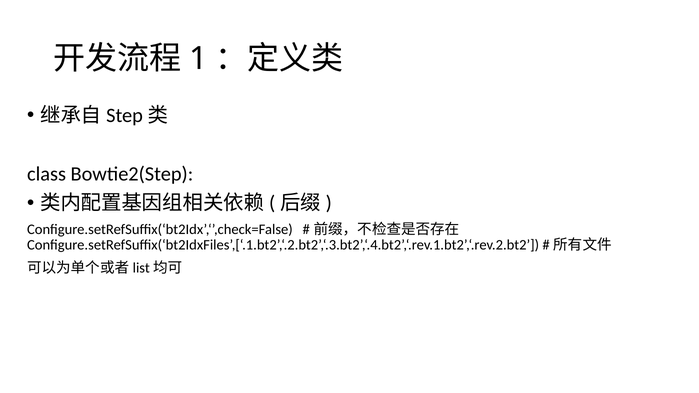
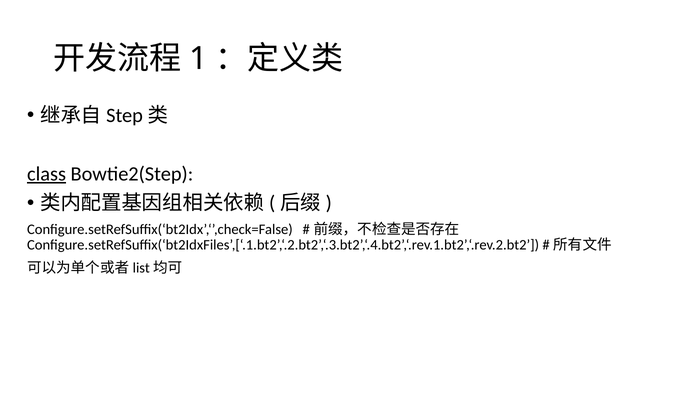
class underline: none -> present
